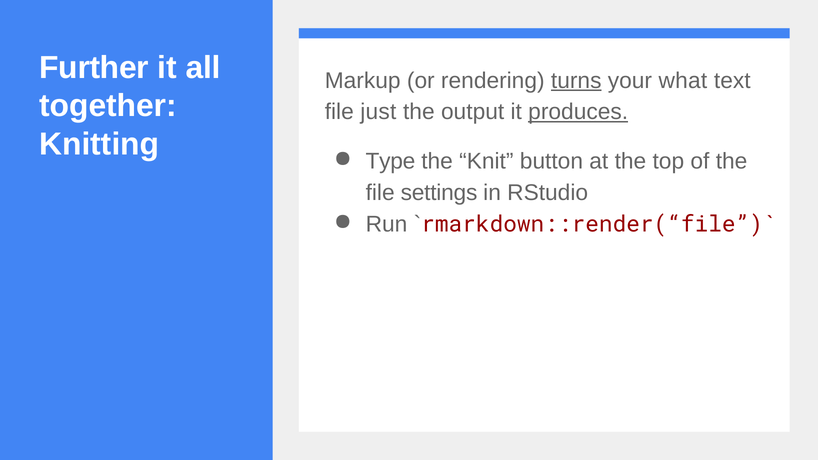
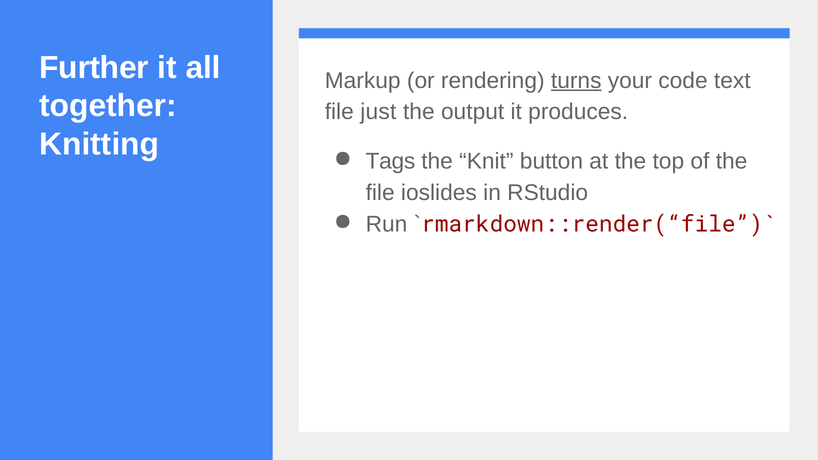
what: what -> code
produces underline: present -> none
Type: Type -> Tags
settings: settings -> ioslides
